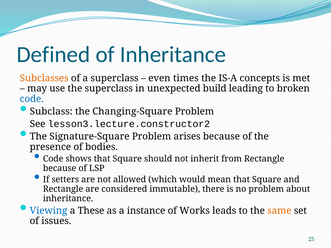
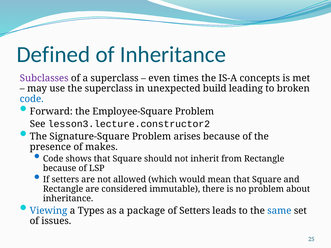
Subclasses colour: orange -> purple
Subclass: Subclass -> Forward
Changing-Square: Changing-Square -> Employee-Square
bodies: bodies -> makes
These: These -> Types
instance: instance -> package
of Works: Works -> Setters
same colour: orange -> blue
